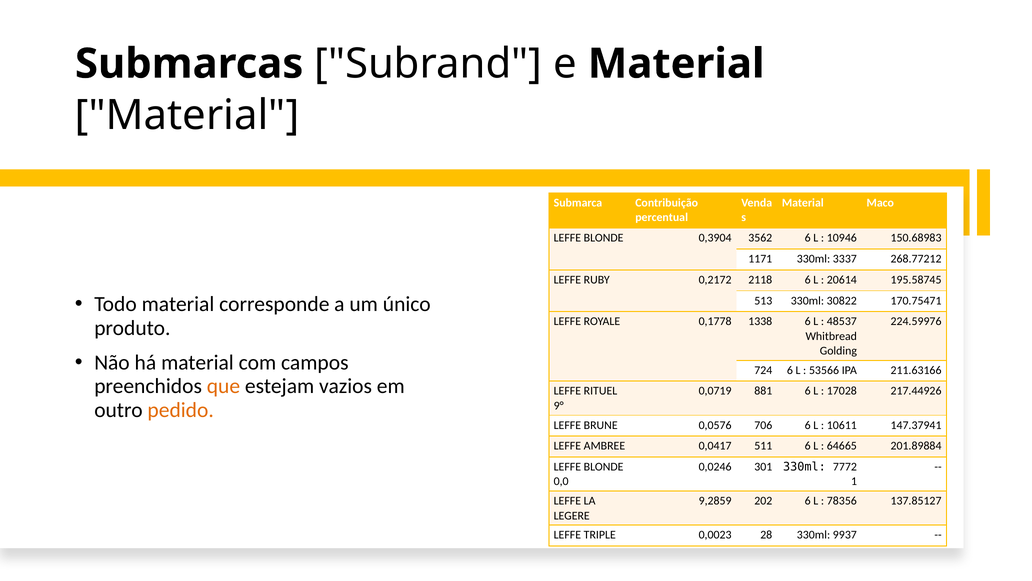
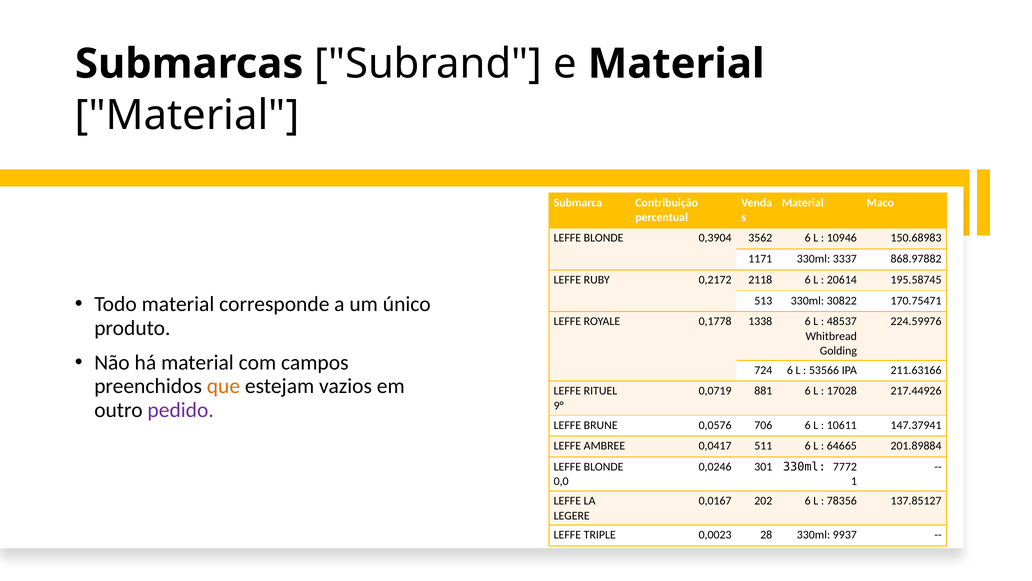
268.77212: 268.77212 -> 868.97882
pedido colour: orange -> purple
9,2859: 9,2859 -> 0,0167
